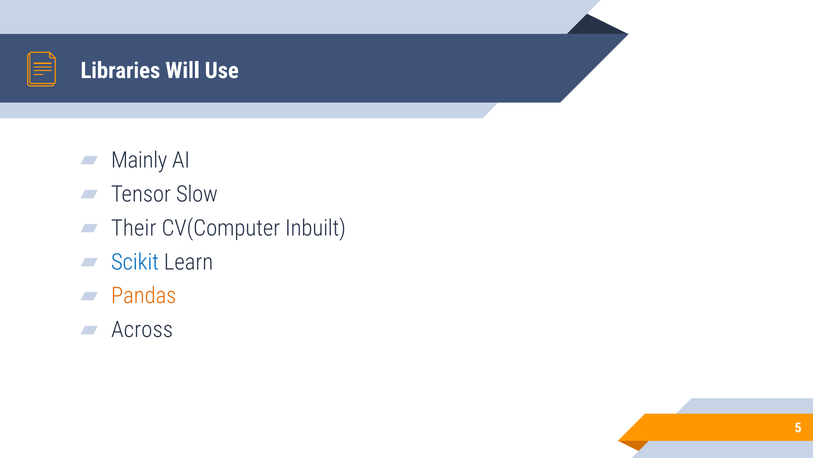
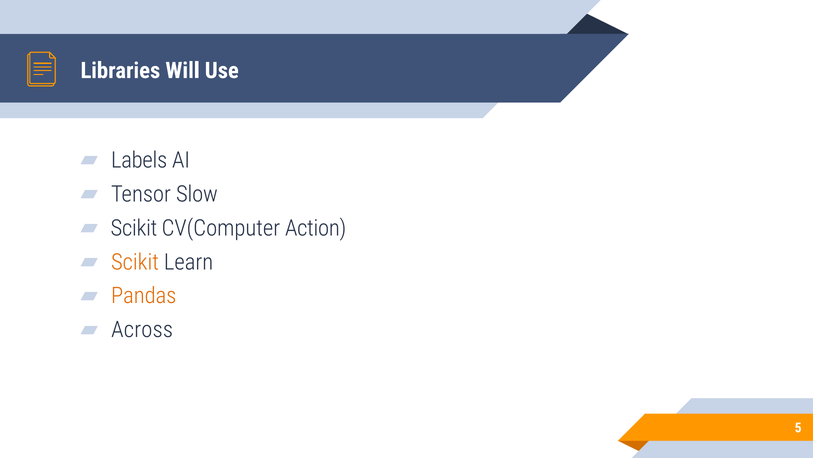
Mainly: Mainly -> Labels
Their at (134, 228): Their -> Scikit
Inbuilt: Inbuilt -> Action
Scikit at (135, 262) colour: blue -> orange
